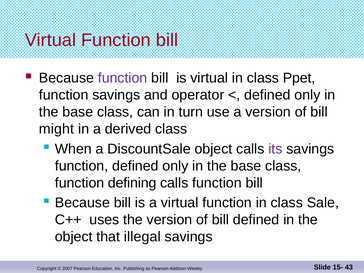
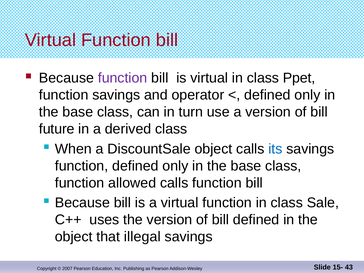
might: might -> future
its colour: purple -> blue
defining: defining -> allowed
